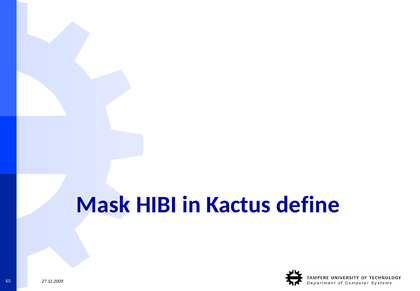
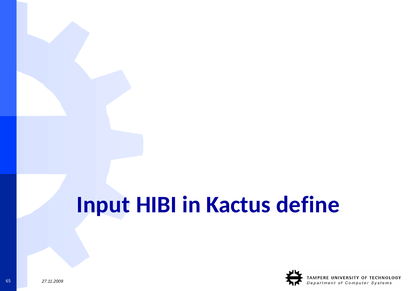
Mask: Mask -> Input
